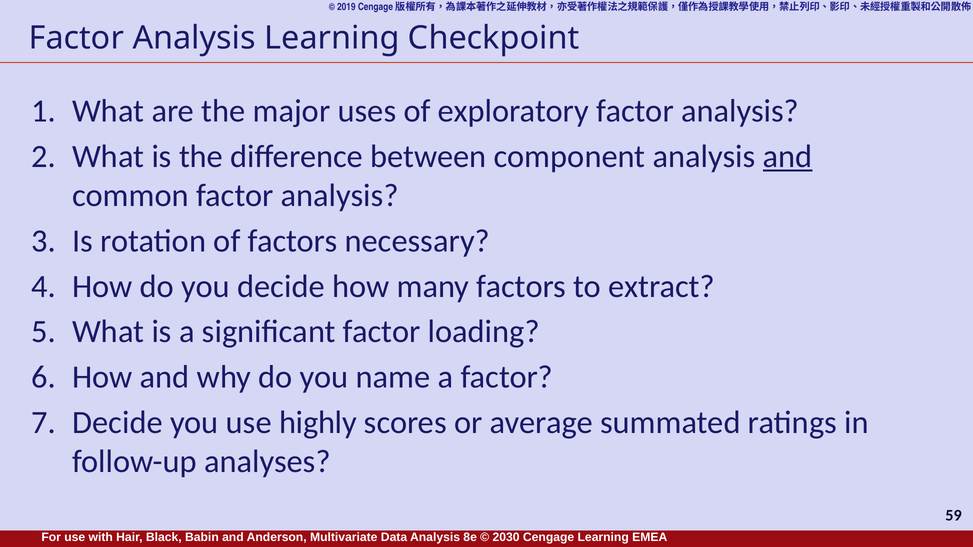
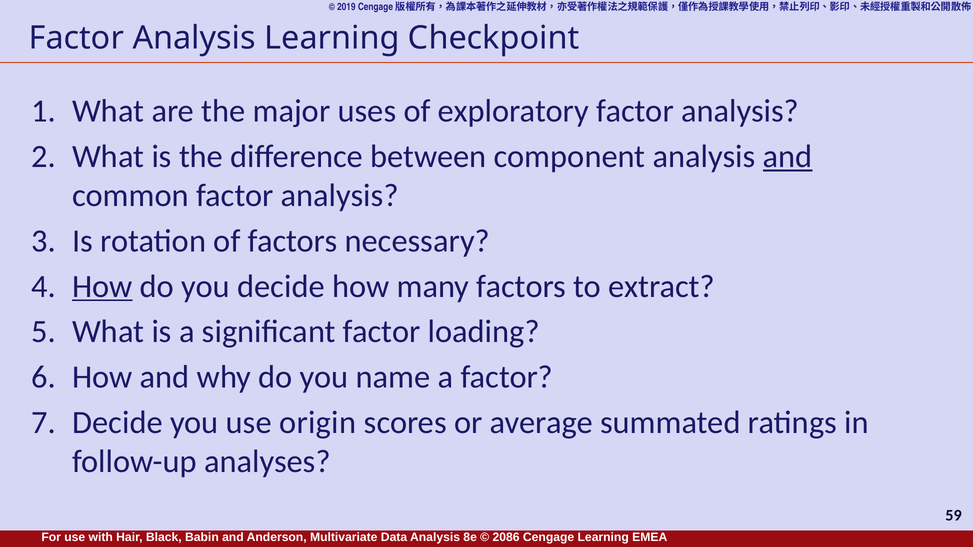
How at (102, 286) underline: none -> present
highly: highly -> origin
2030: 2030 -> 2086
